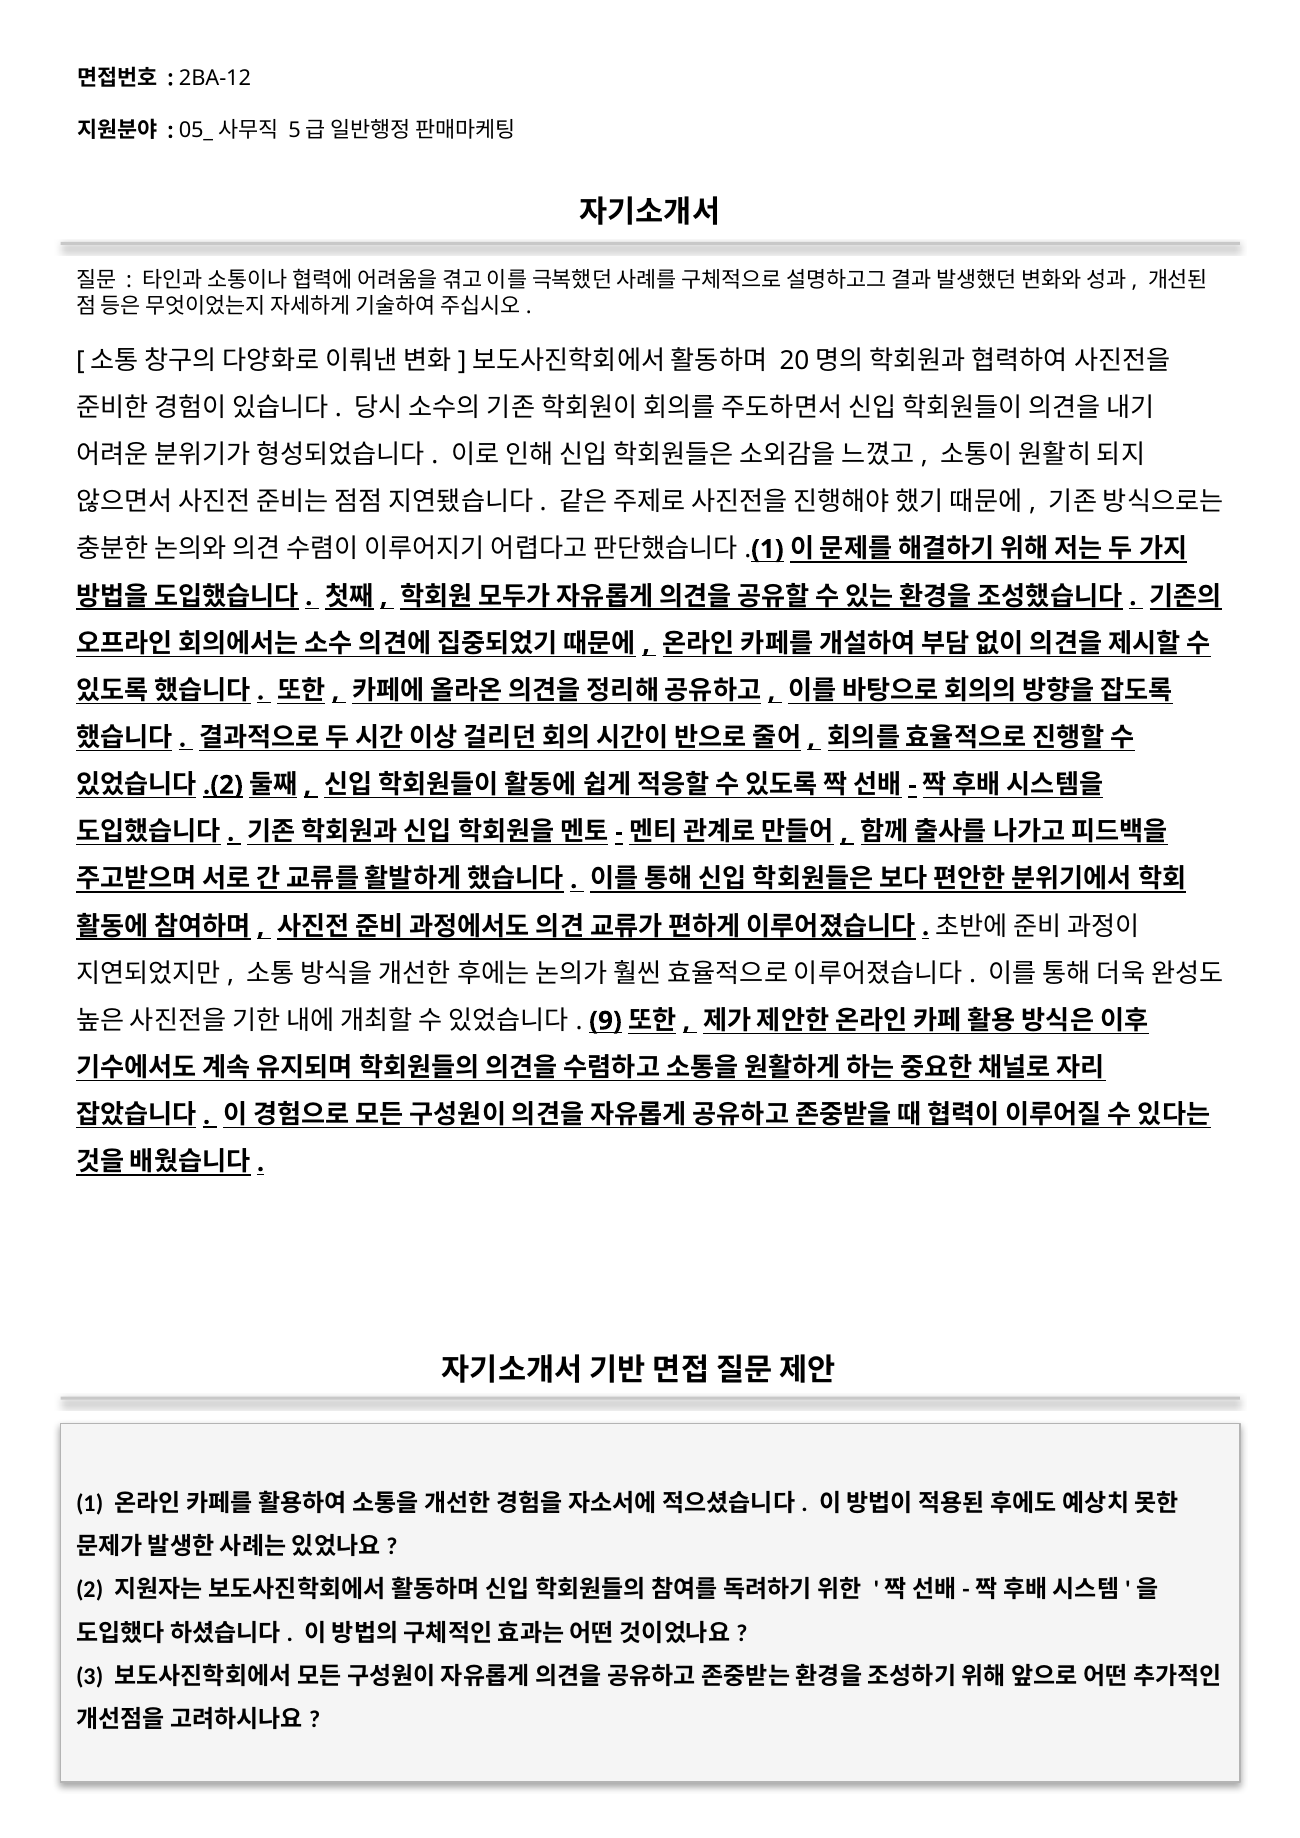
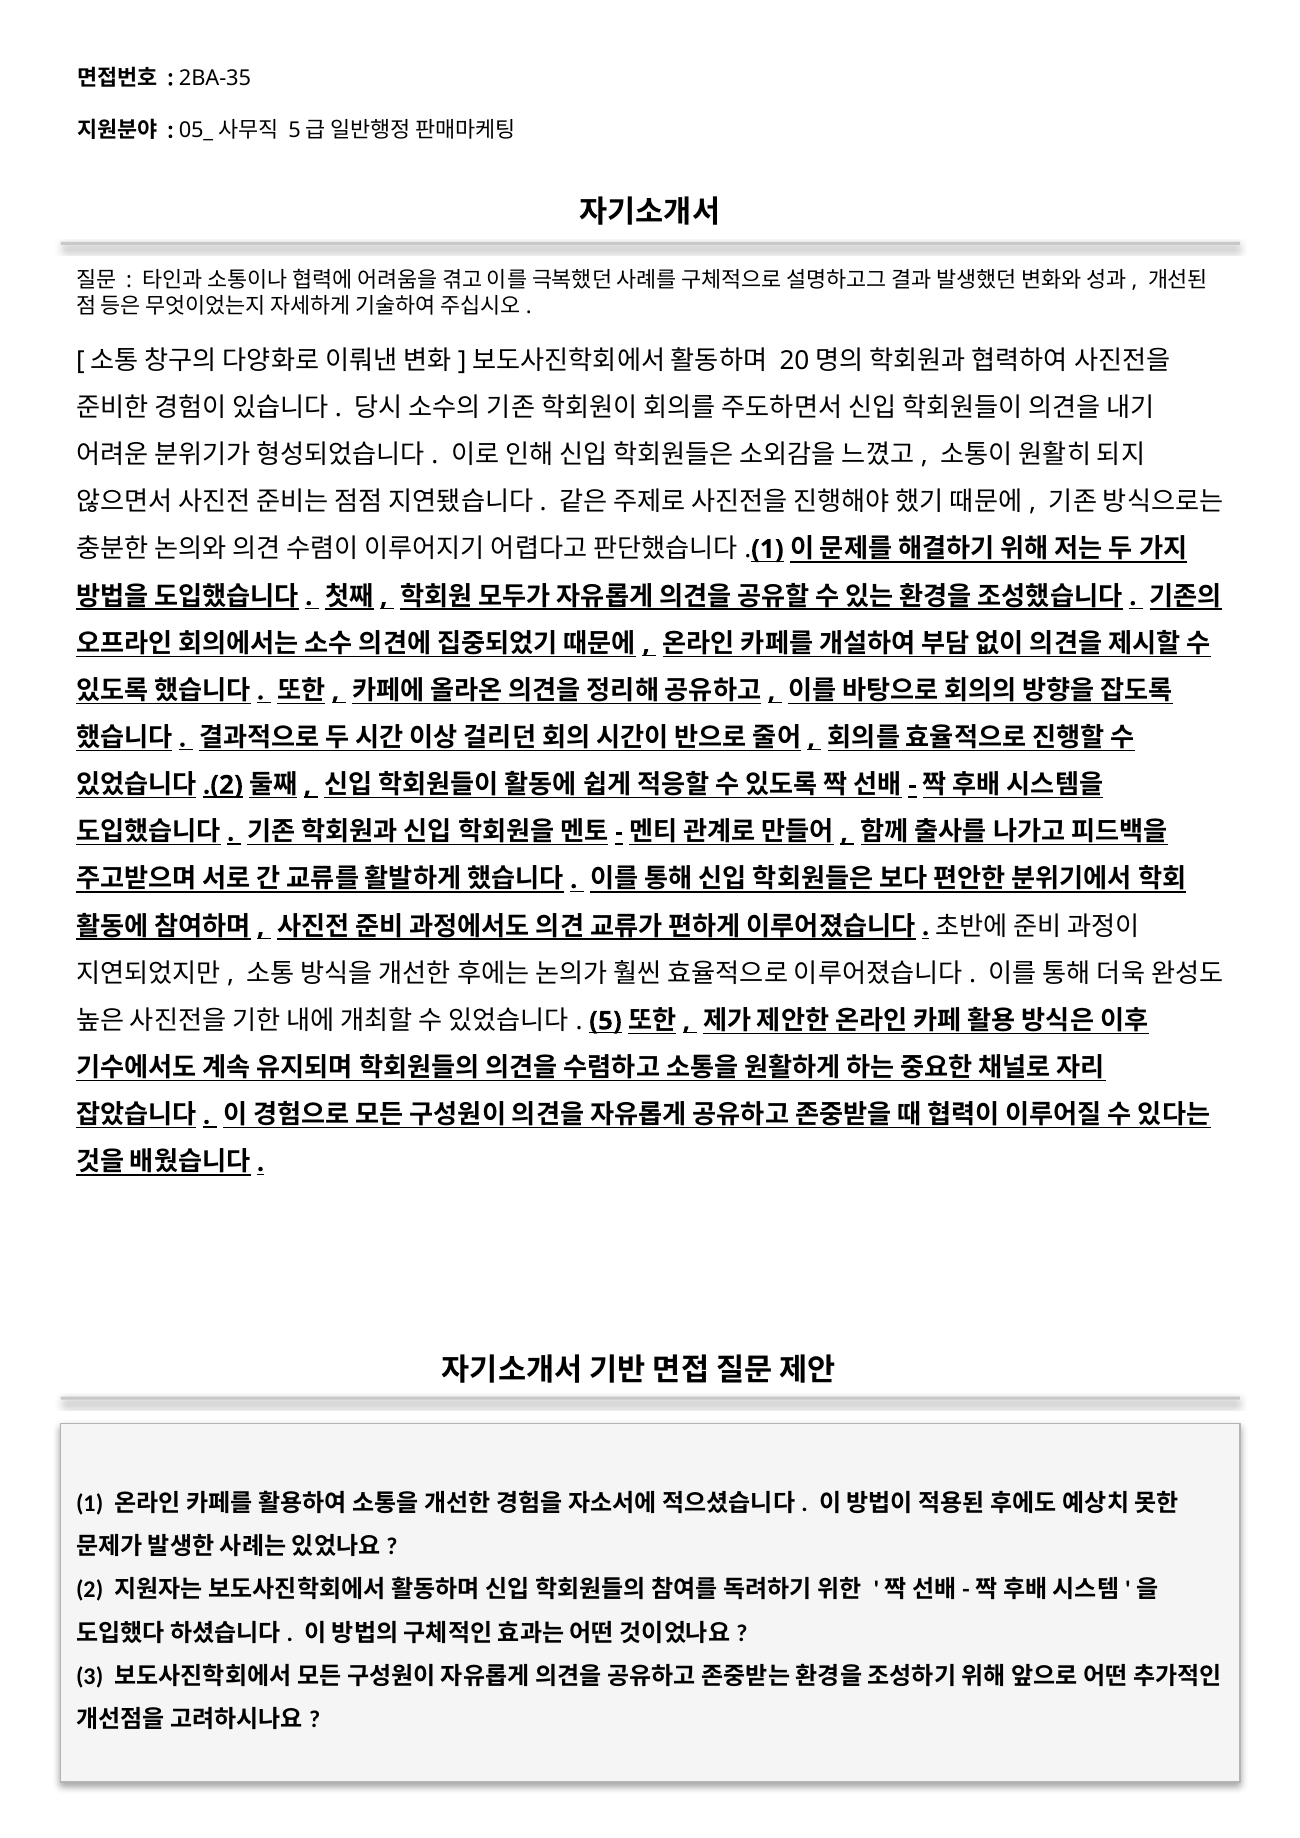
2BA-12: 2BA-12 -> 2BA-35
9: 9 -> 5
